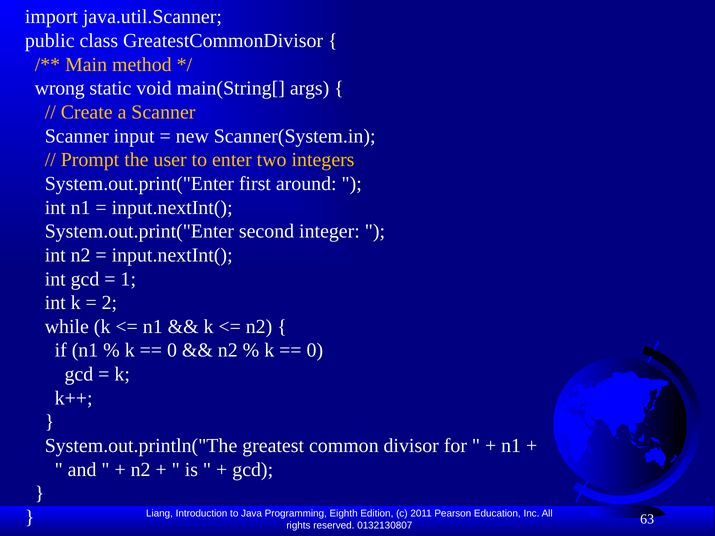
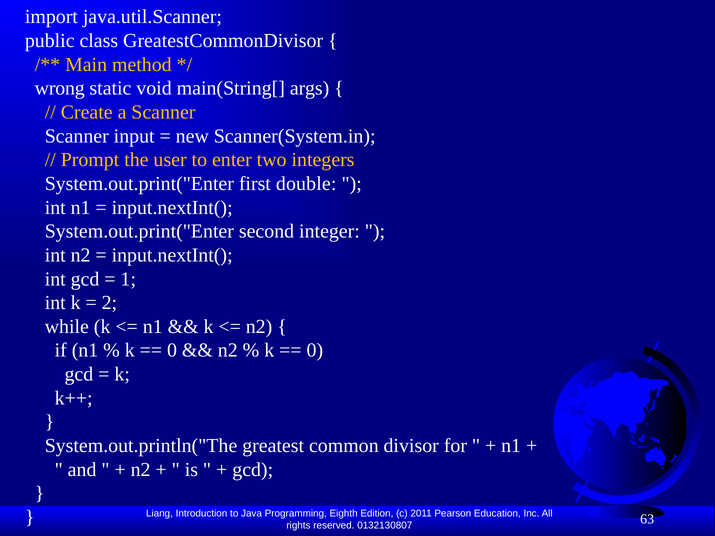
around: around -> double
